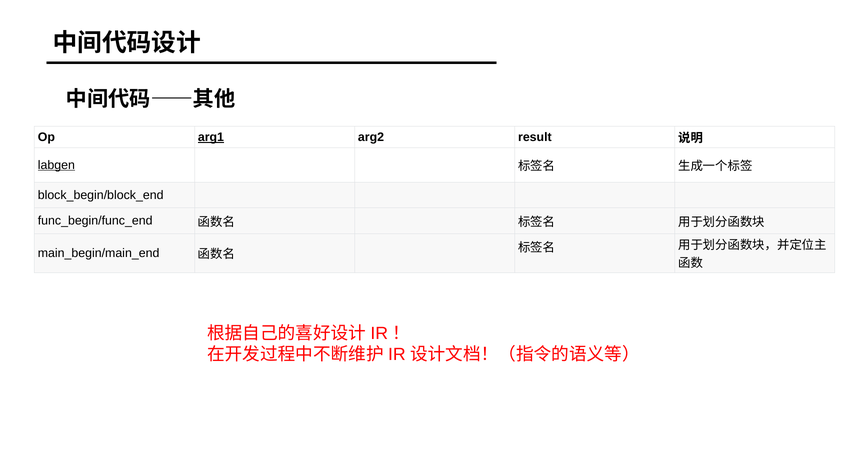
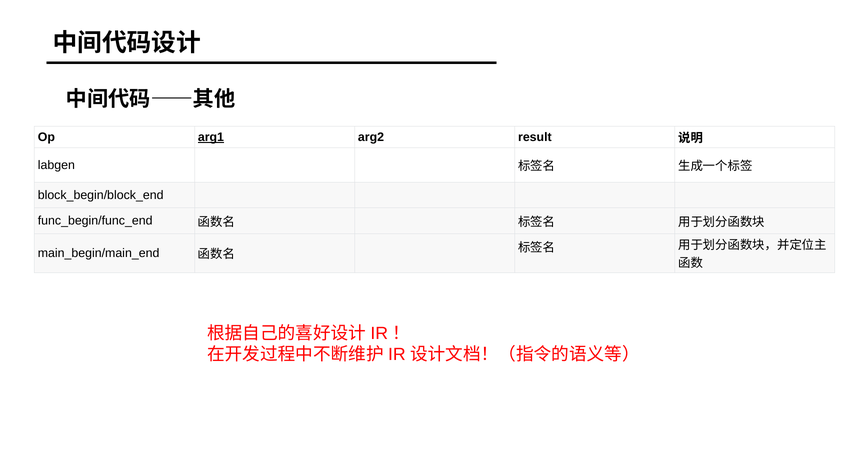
labgen underline: present -> none
